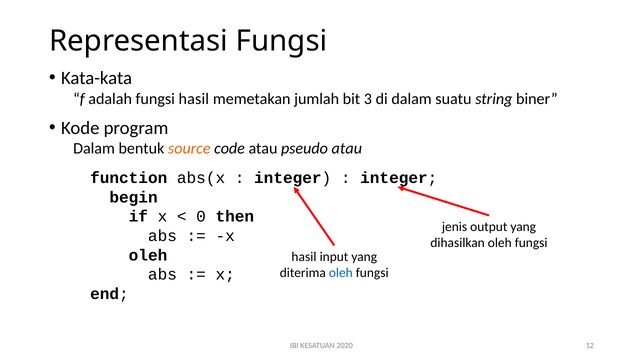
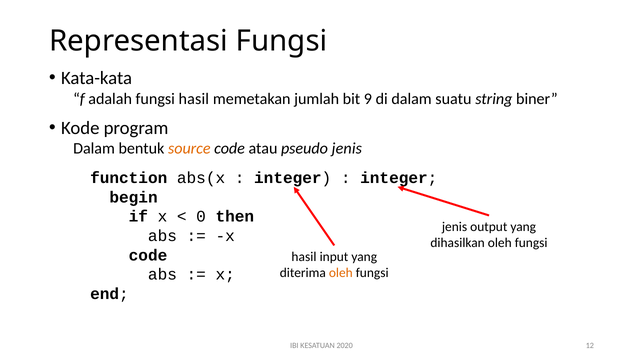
3: 3 -> 9
pseudo atau: atau -> jenis
oleh at (148, 255): oleh -> code
oleh at (341, 273) colour: blue -> orange
